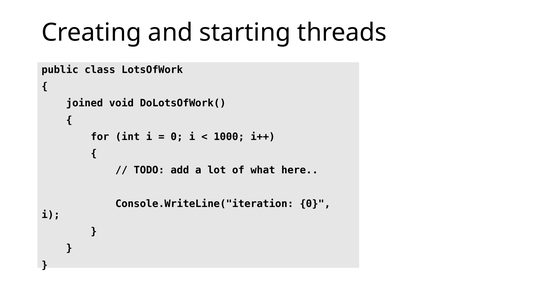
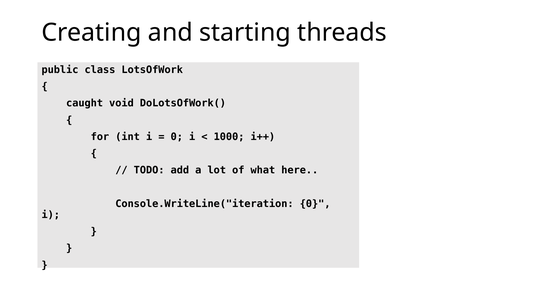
joined: joined -> caught
